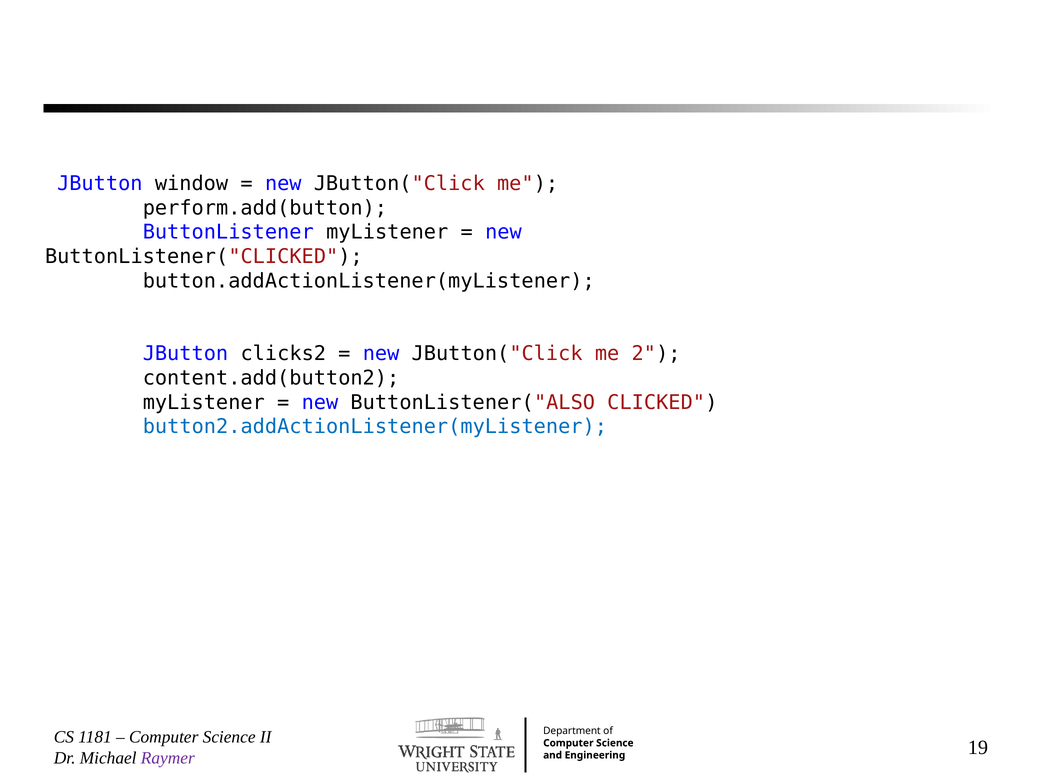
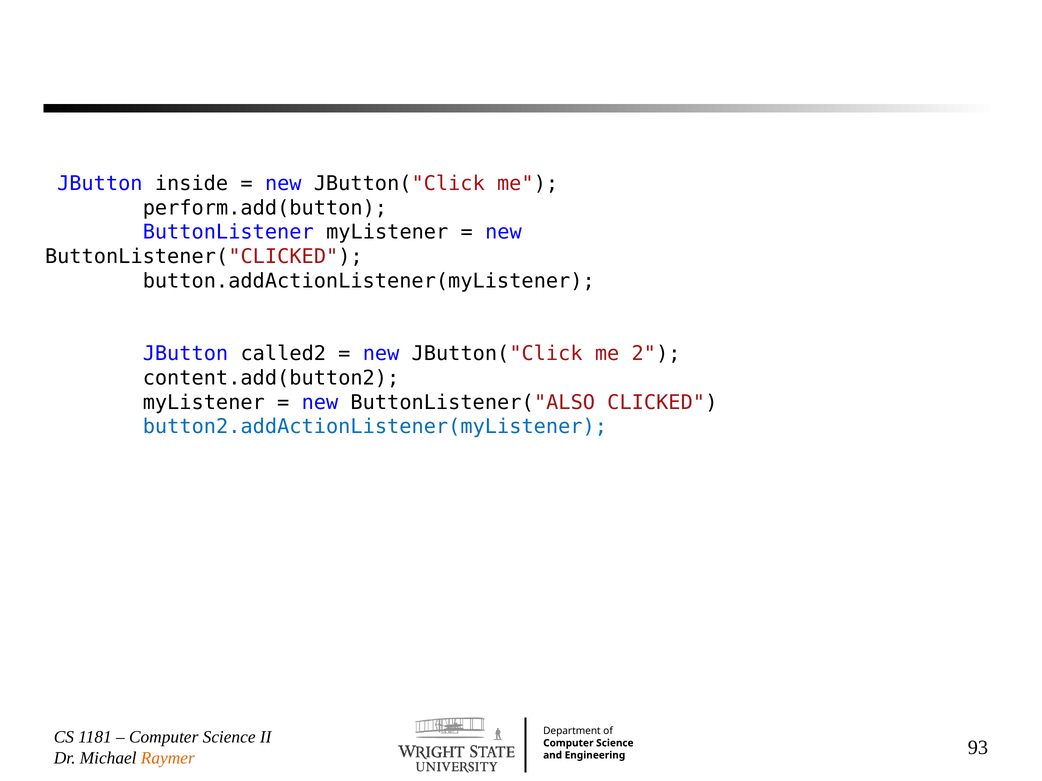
window: window -> inside
clicks2: clicks2 -> called2
Raymer colour: purple -> orange
19: 19 -> 93
